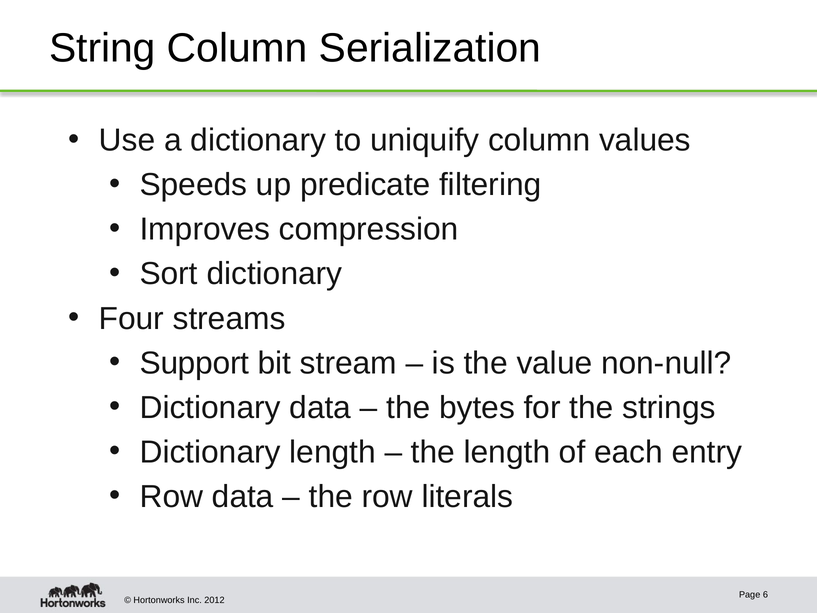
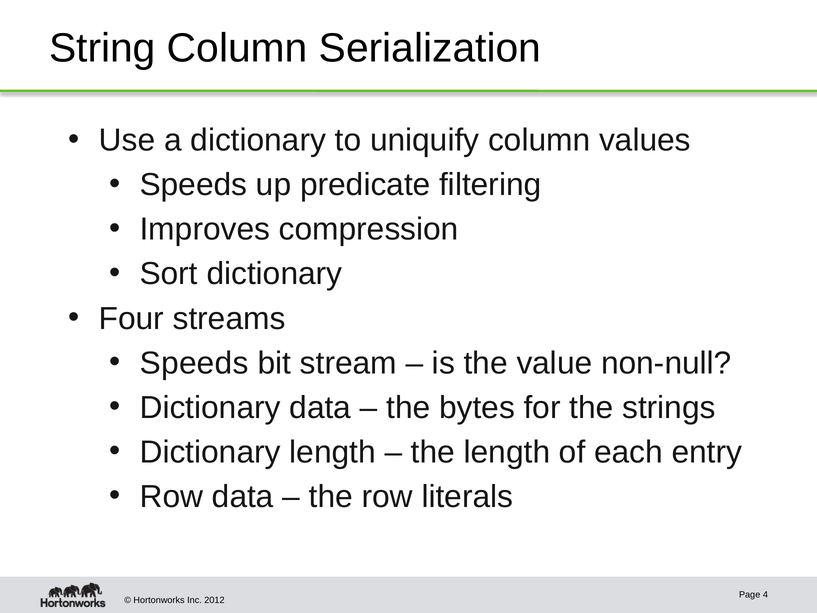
Support at (194, 363): Support -> Speeds
6: 6 -> 4
